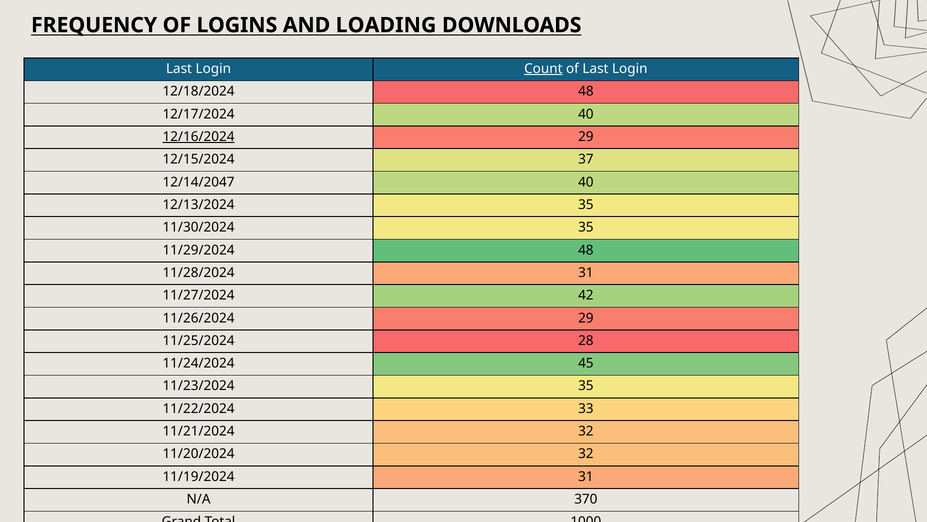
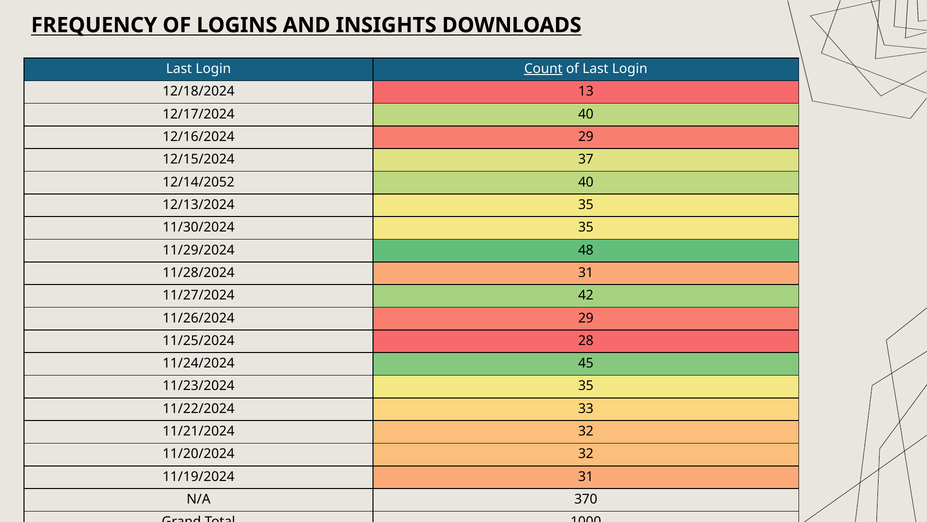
LOADING: LOADING -> INSIGHTS
12/18/2024 48: 48 -> 13
12/16/2024 underline: present -> none
12/14/2047: 12/14/2047 -> 12/14/2052
